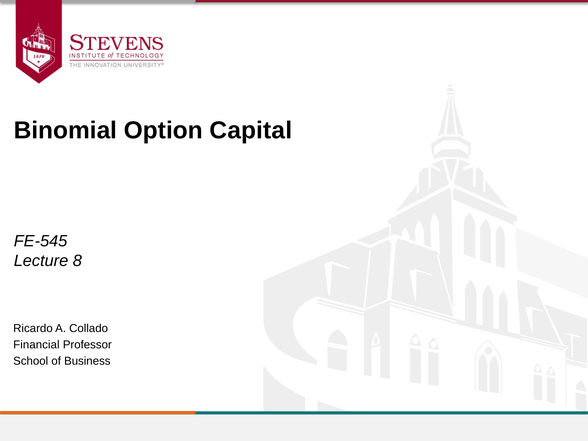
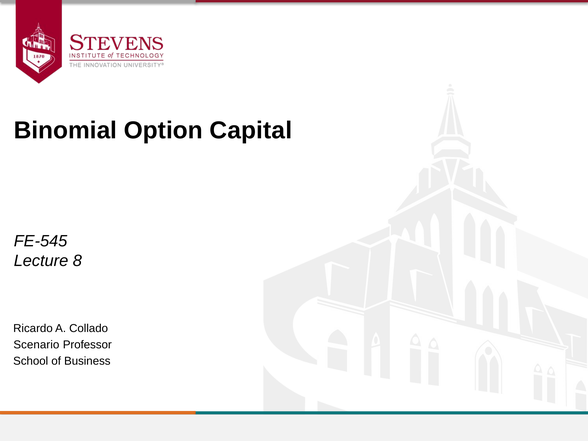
Financial: Financial -> Scenario
